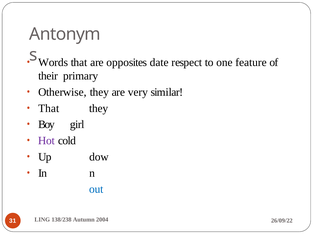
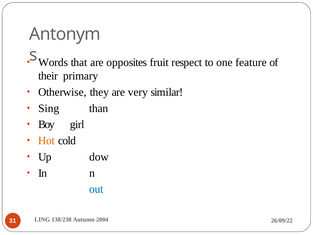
date: date -> fruit
they at (99, 108): they -> than
That at (49, 108): That -> Sing
Hot colour: purple -> orange
